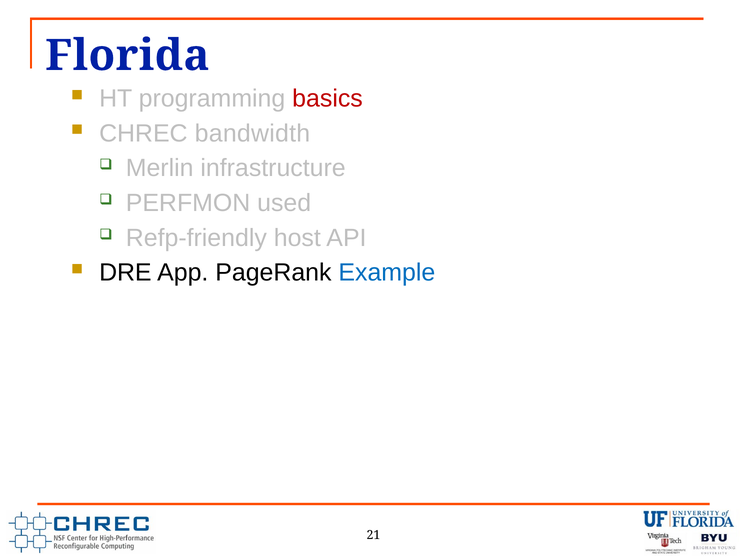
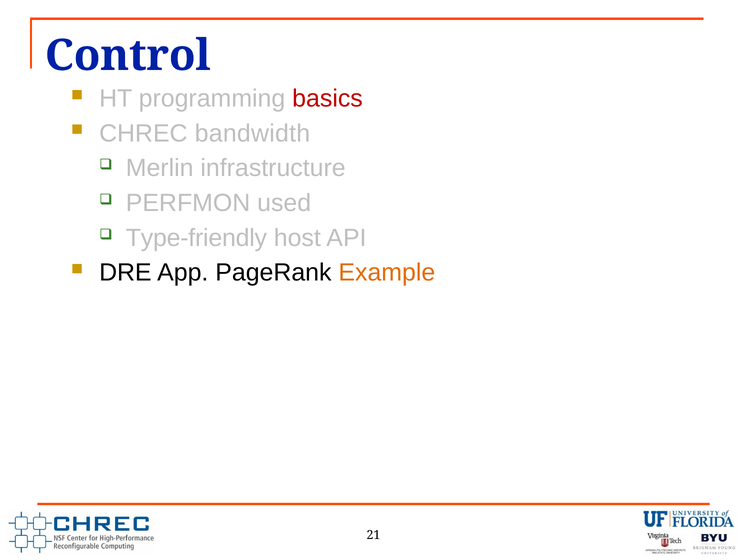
Florida: Florida -> Control
Refp-friendly: Refp-friendly -> Type-friendly
Example colour: blue -> orange
